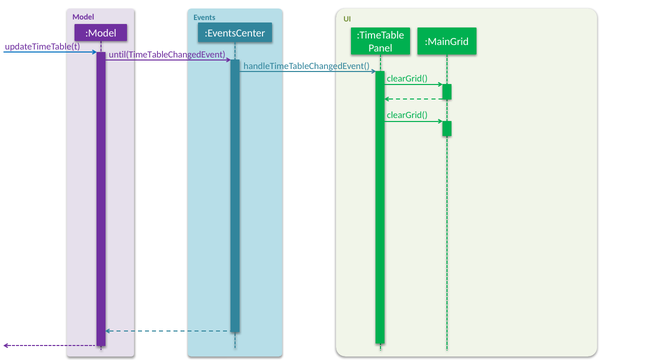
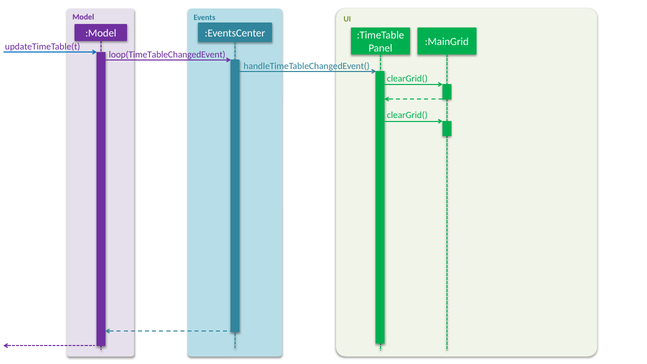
until(TimeTableChangedEvent: until(TimeTableChangedEvent -> loop(TimeTableChangedEvent
